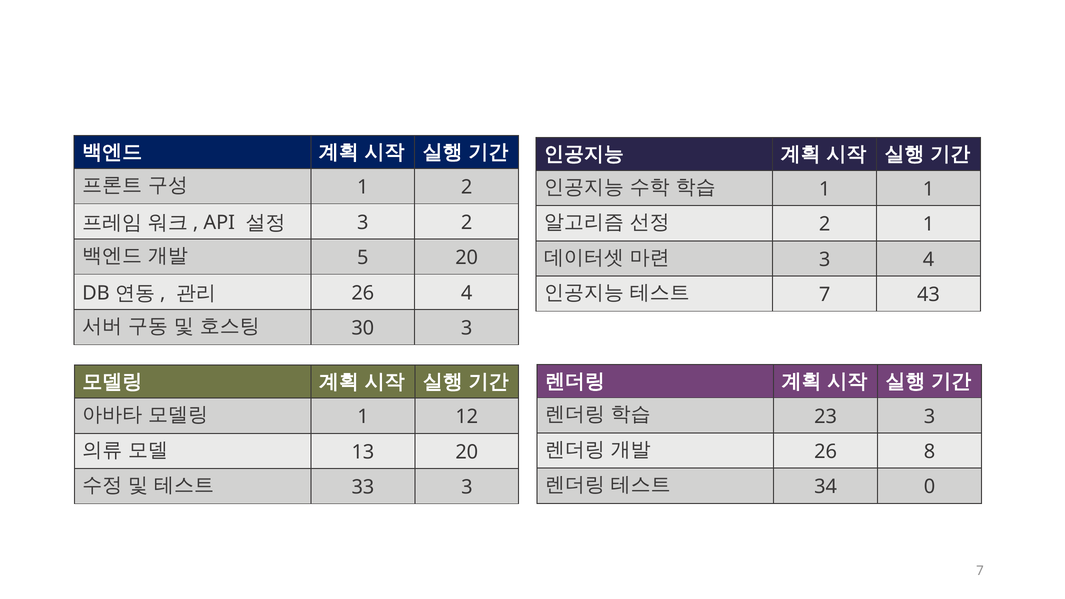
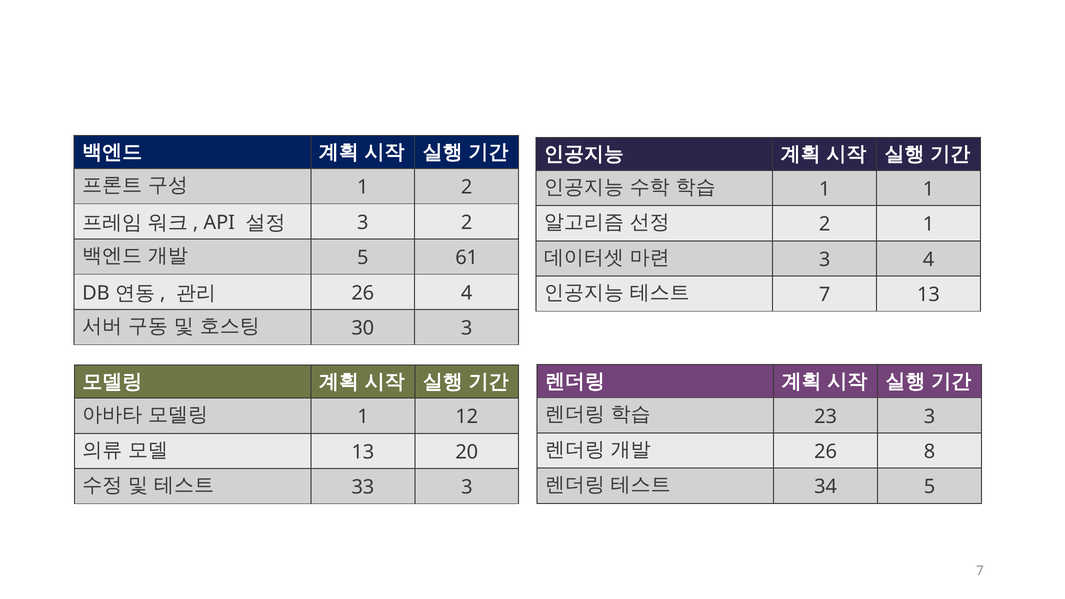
5 20: 20 -> 61
7 43: 43 -> 13
34 0: 0 -> 5
